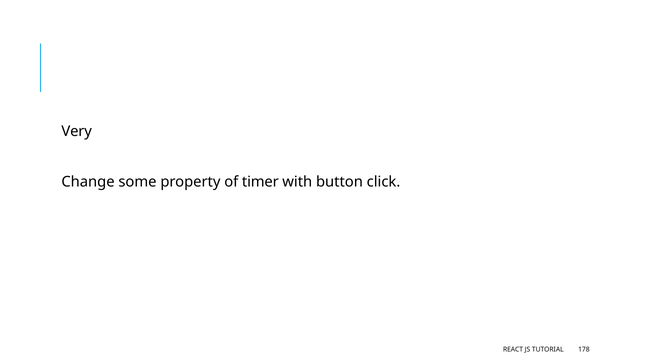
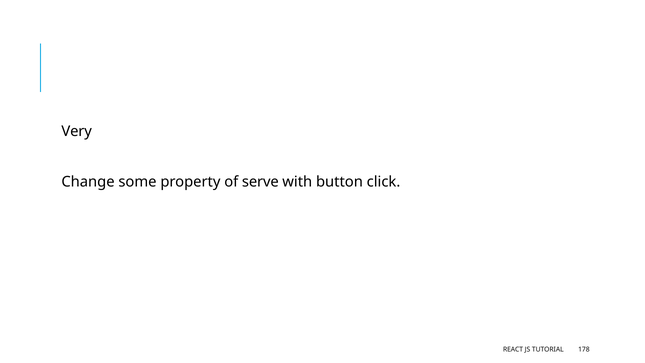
timer: timer -> serve
